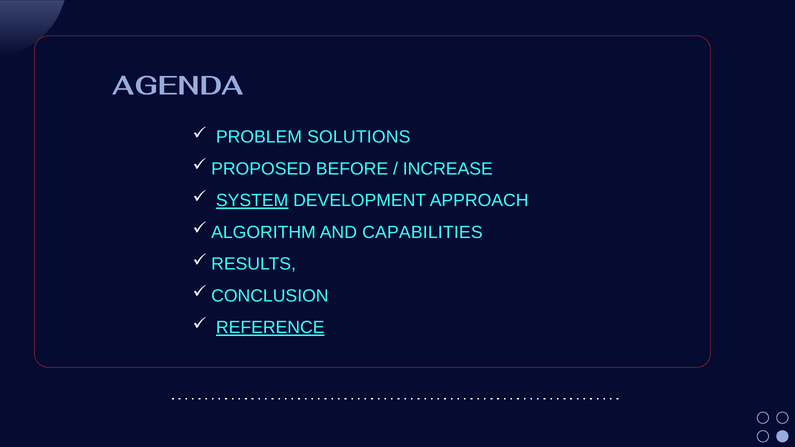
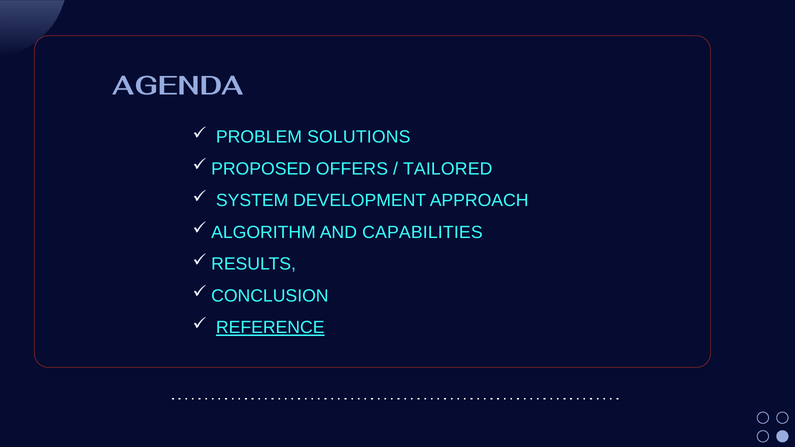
BEFORE: BEFORE -> OFFERS
INCREASE: INCREASE -> TAILORED
SYSTEM underline: present -> none
